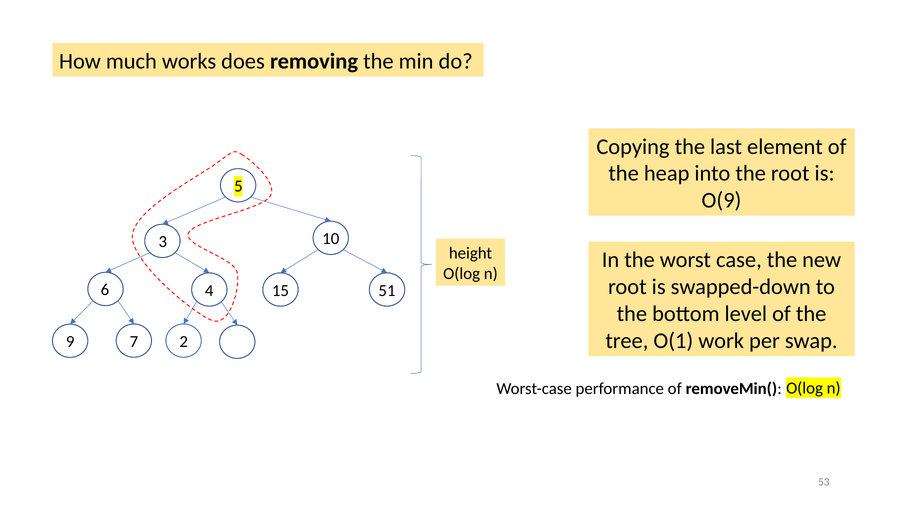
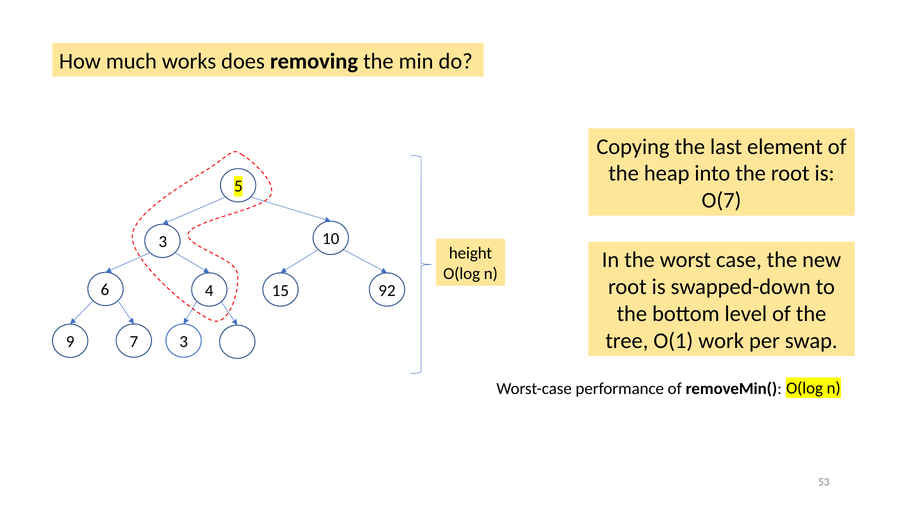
O(9: O(9 -> O(7
51: 51 -> 92
7 2: 2 -> 3
